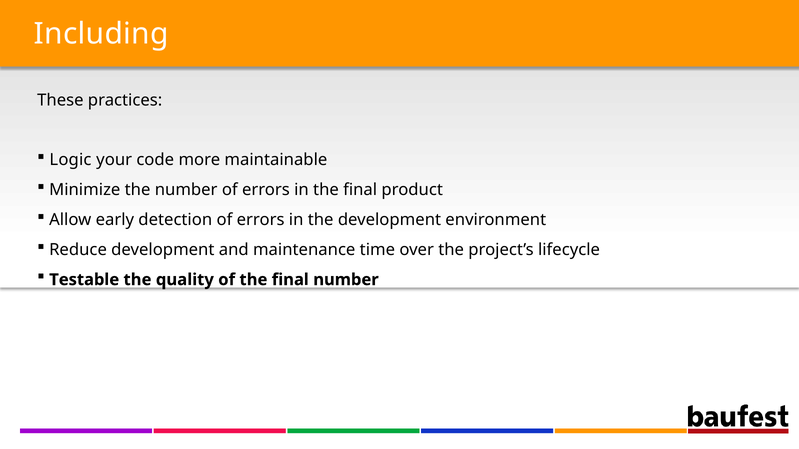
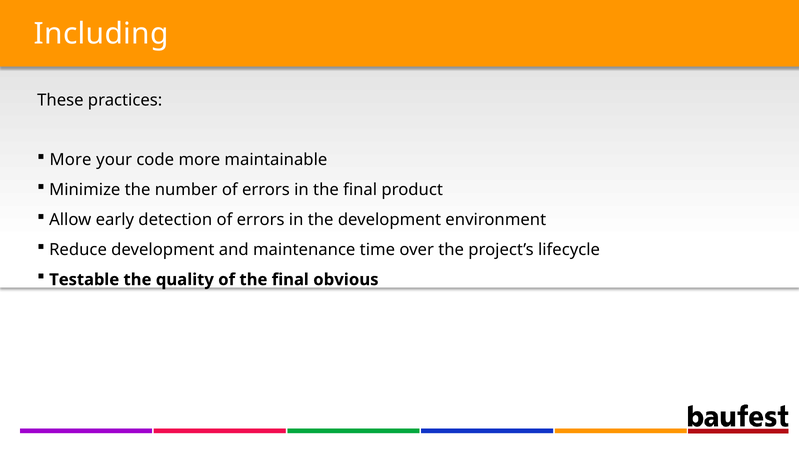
Logic at (70, 160): Logic -> More
final number: number -> obvious
